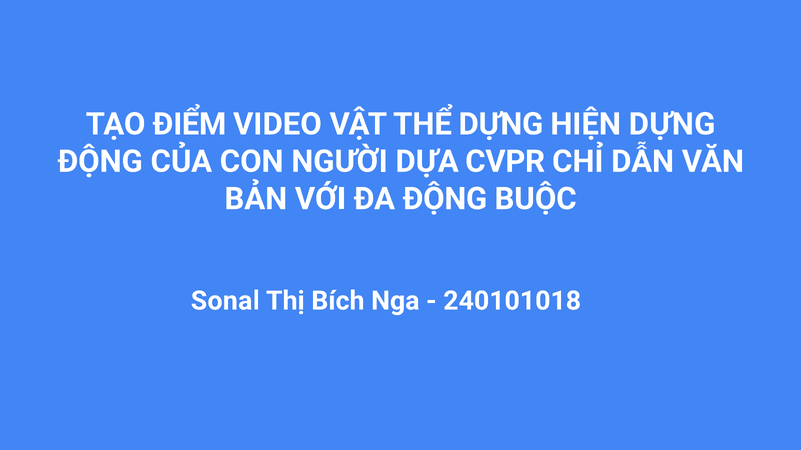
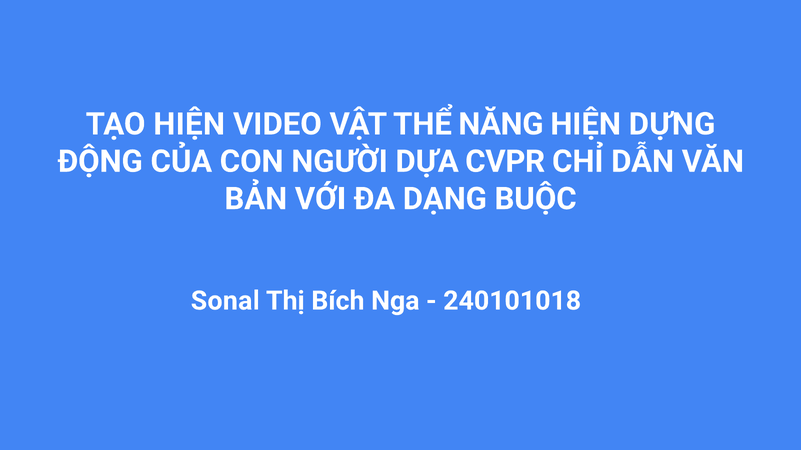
TẠO ĐIỂM: ĐIỂM -> HIỆN
THỂ DỰNG: DỰNG -> NĂNG
ĐA ĐỘNG: ĐỘNG -> DẠNG
